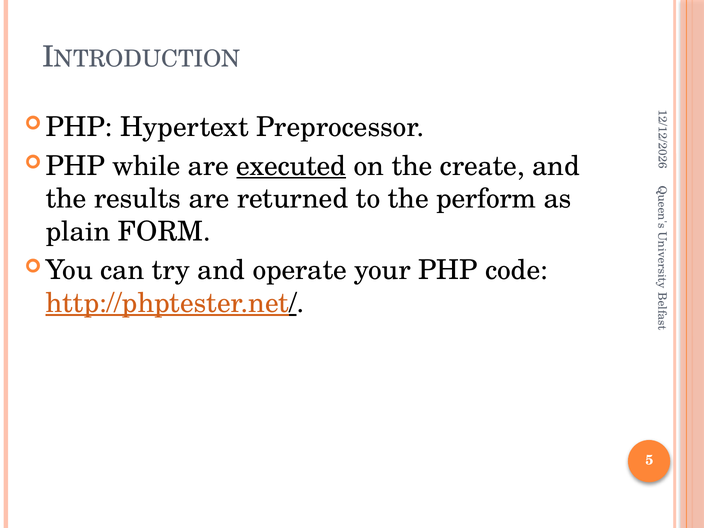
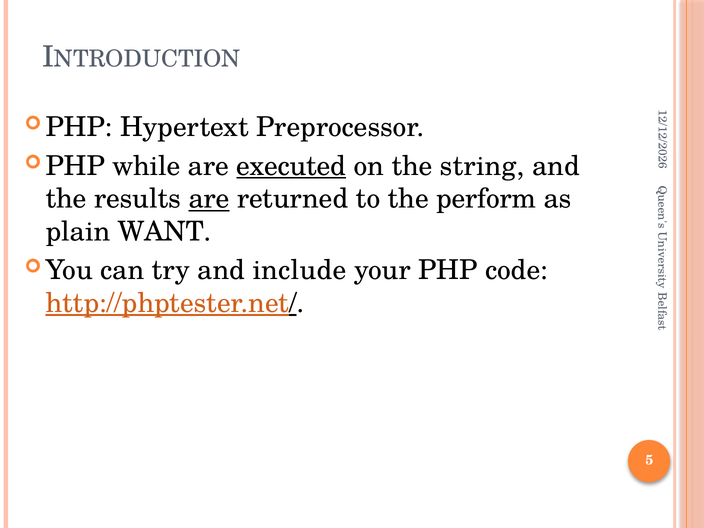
create: create -> string
are at (209, 199) underline: none -> present
FORM: FORM -> WANT
operate: operate -> include
